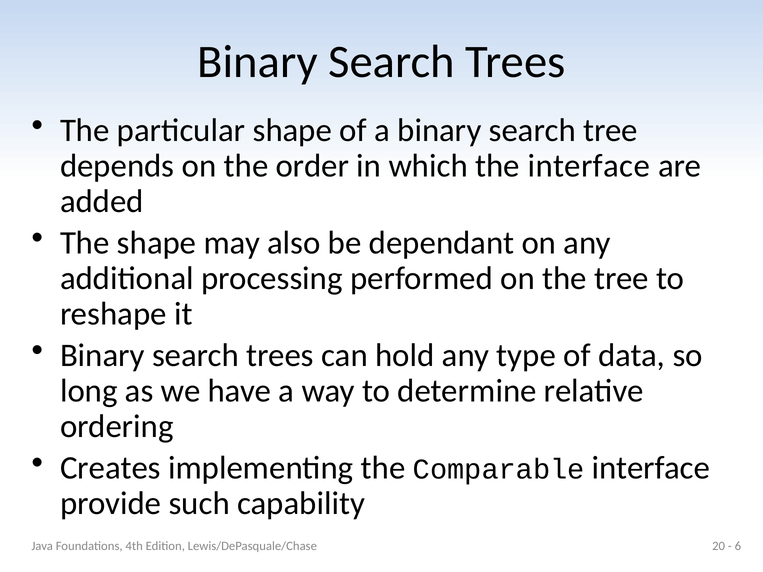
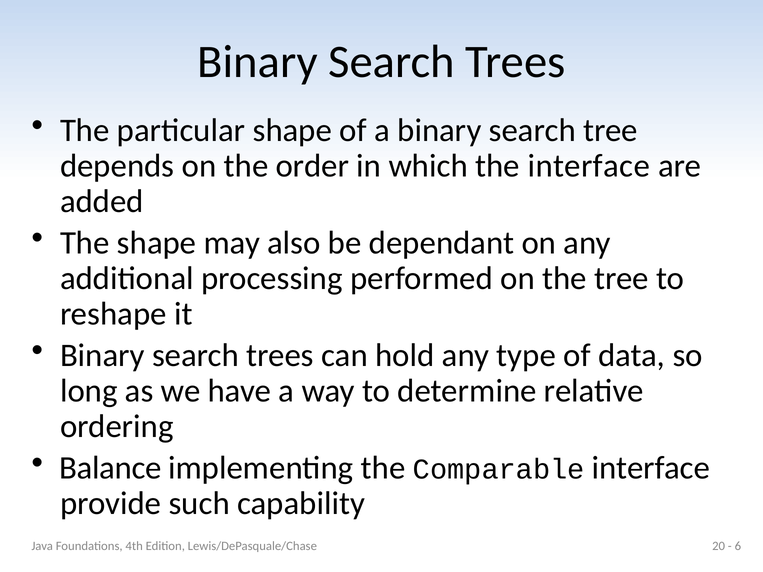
Creates: Creates -> Balance
